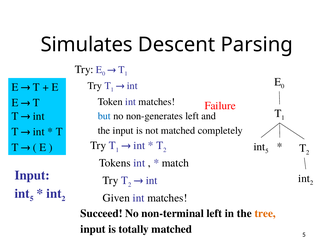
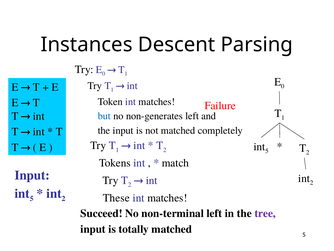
Simulates: Simulates -> Instances
Given: Given -> These
tree colour: orange -> purple
